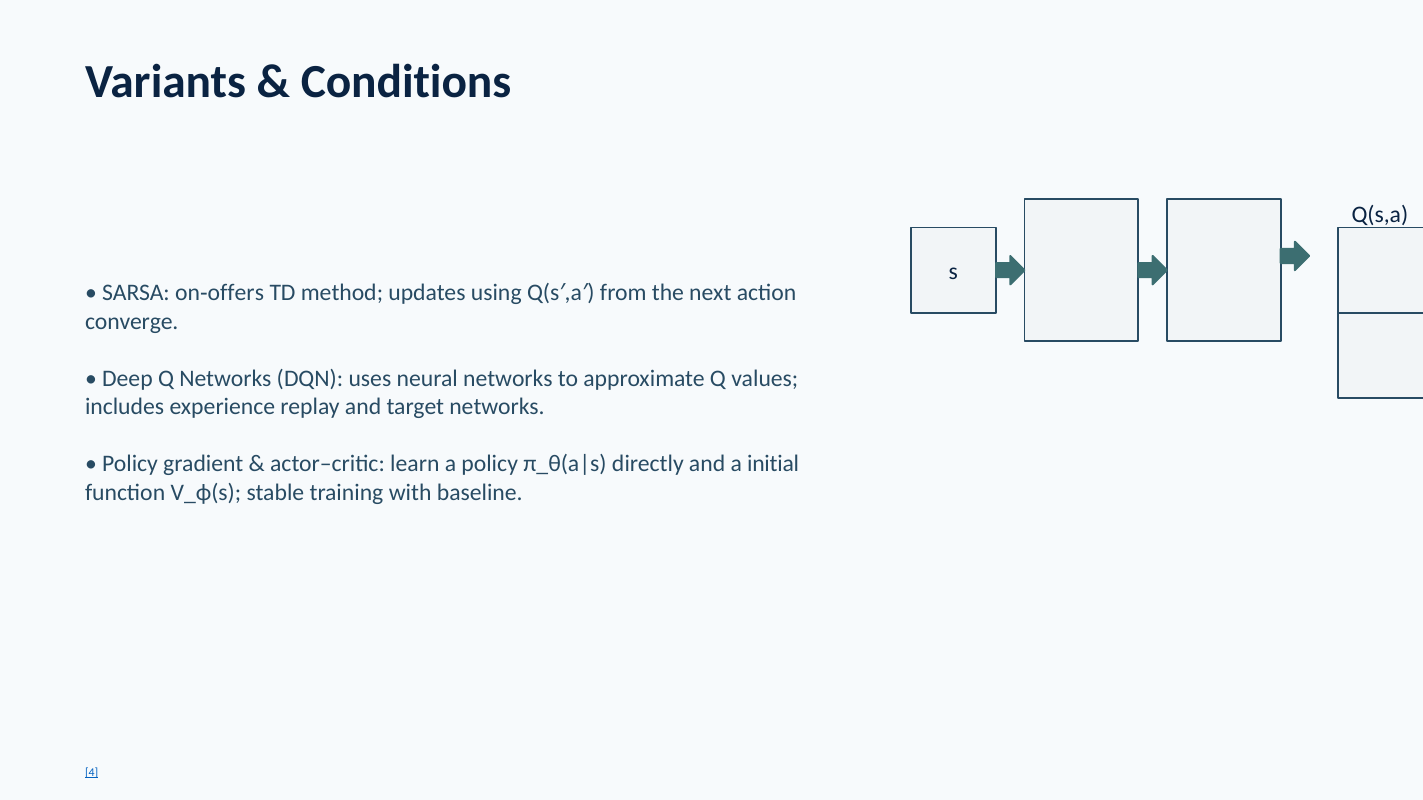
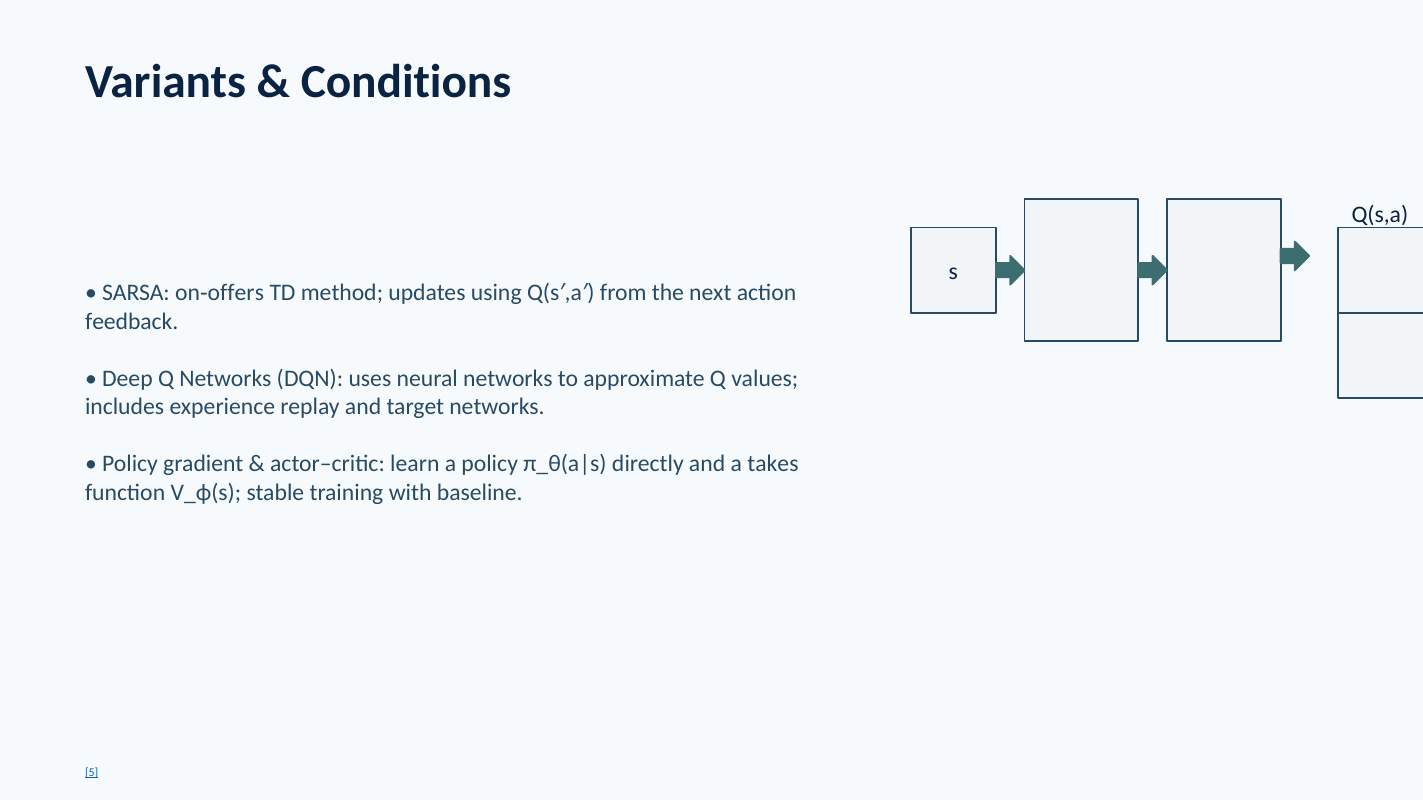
converge: converge -> feedback
initial: initial -> takes
4: 4 -> 5
